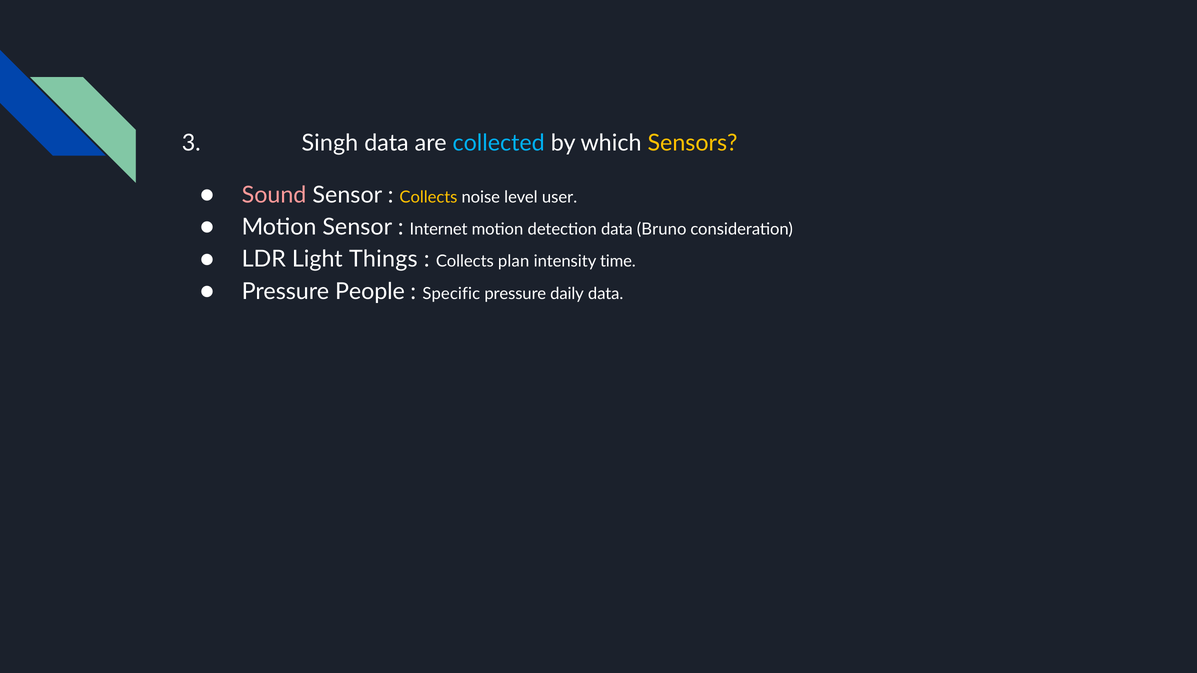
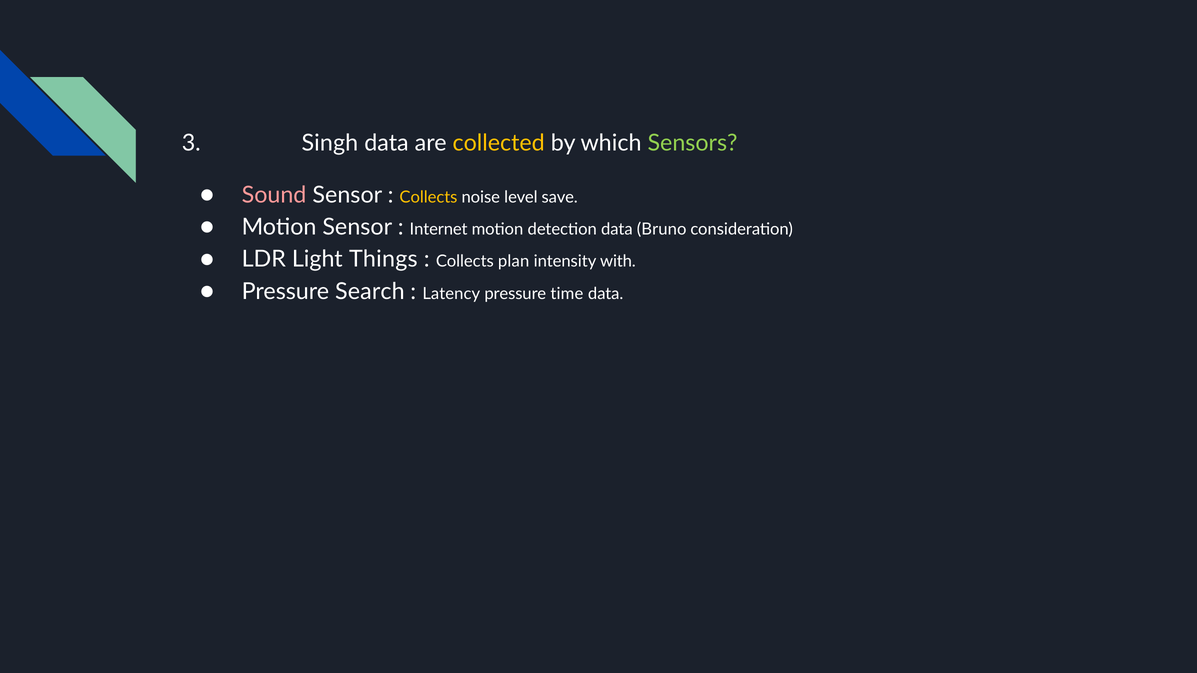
collected colour: light blue -> yellow
Sensors colour: yellow -> light green
user: user -> save
time: time -> with
People: People -> Search
Specific: Specific -> Latency
daily: daily -> time
